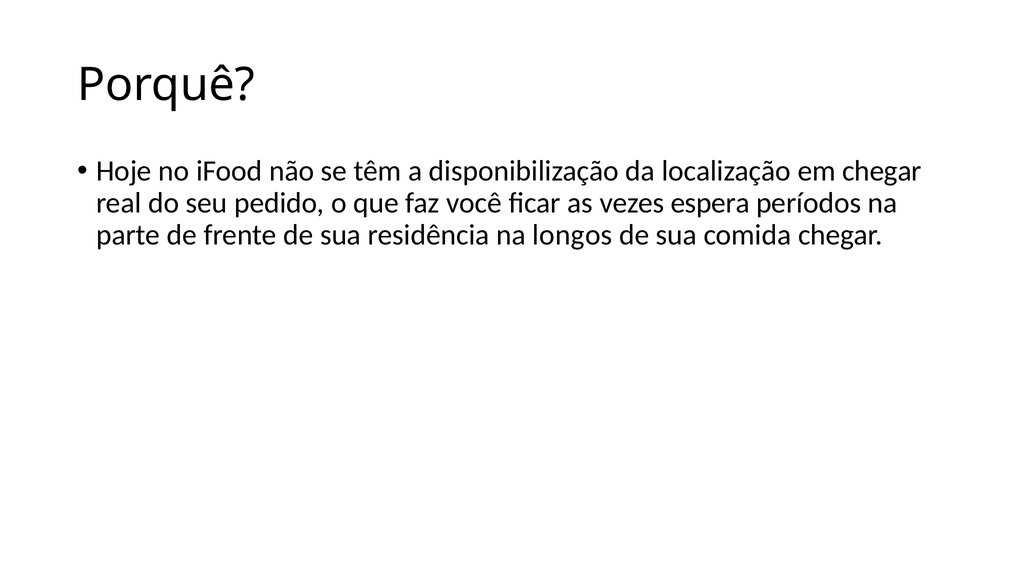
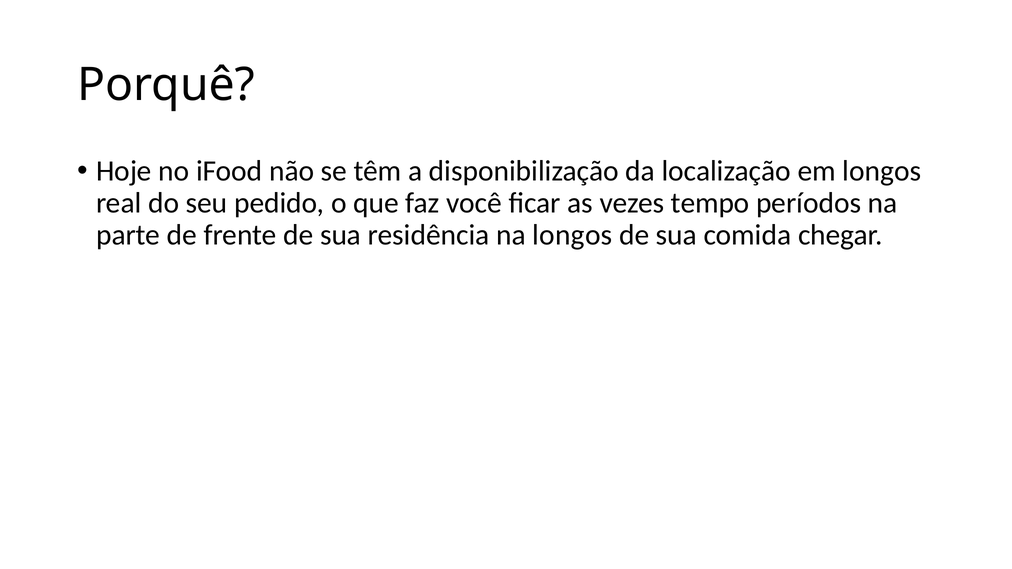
em chegar: chegar -> longos
espera: espera -> tempo
